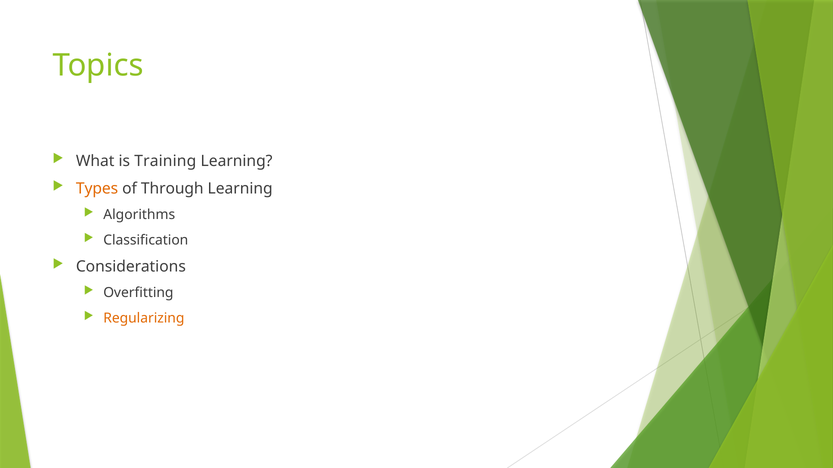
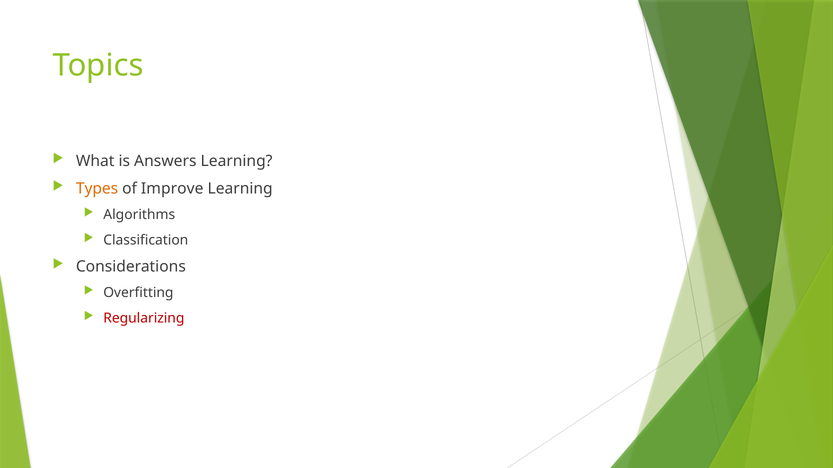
Training: Training -> Answers
Through: Through -> Improve
Regularizing colour: orange -> red
